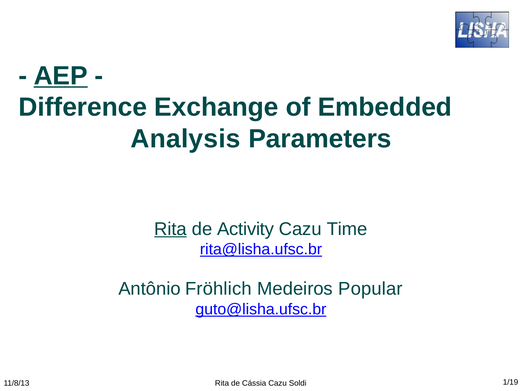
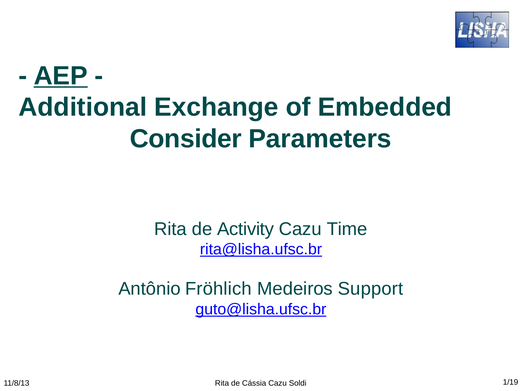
Difference: Difference -> Additional
Analysis: Analysis -> Consider
Rita at (171, 229) underline: present -> none
Popular: Popular -> Support
